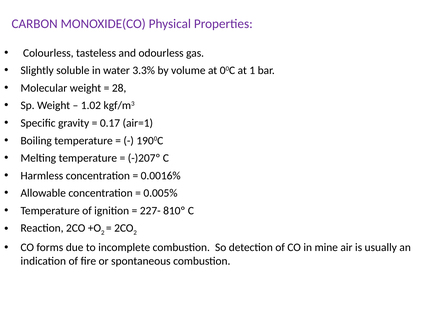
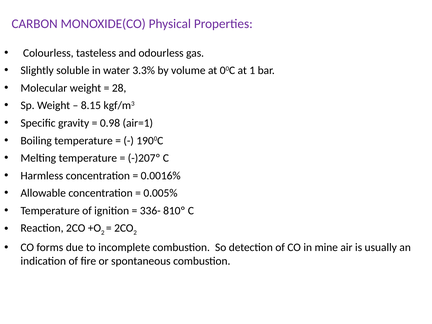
1.02: 1.02 -> 8.15
0.17: 0.17 -> 0.98
227-: 227- -> 336-
